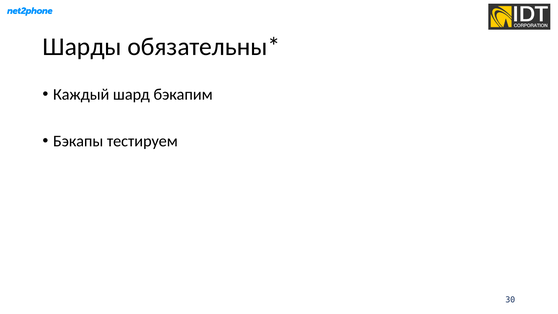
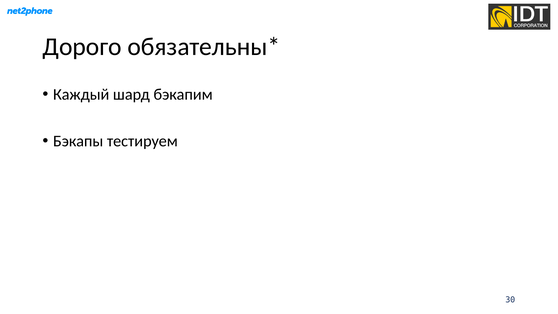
Шарды: Шарды -> Дорого
